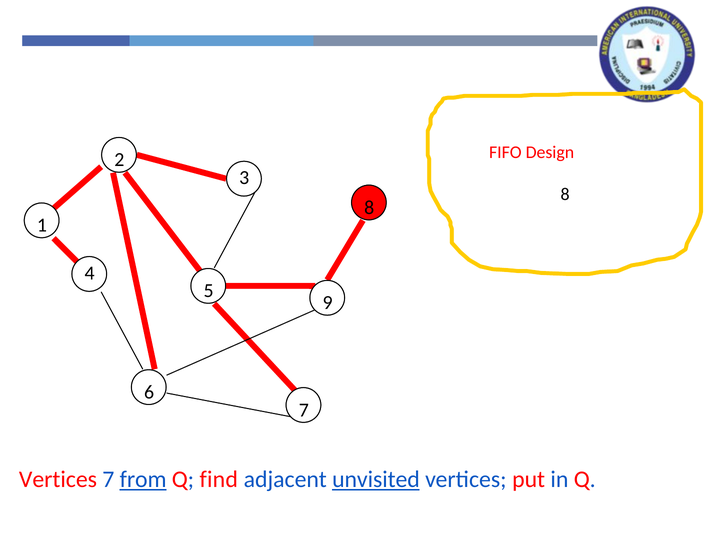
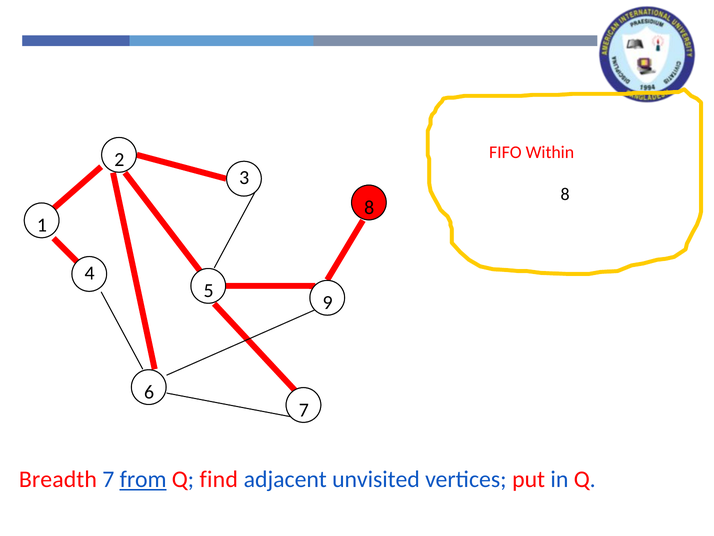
Design: Design -> Within
Vertices at (58, 479): Vertices -> Breadth
unvisited underline: present -> none
